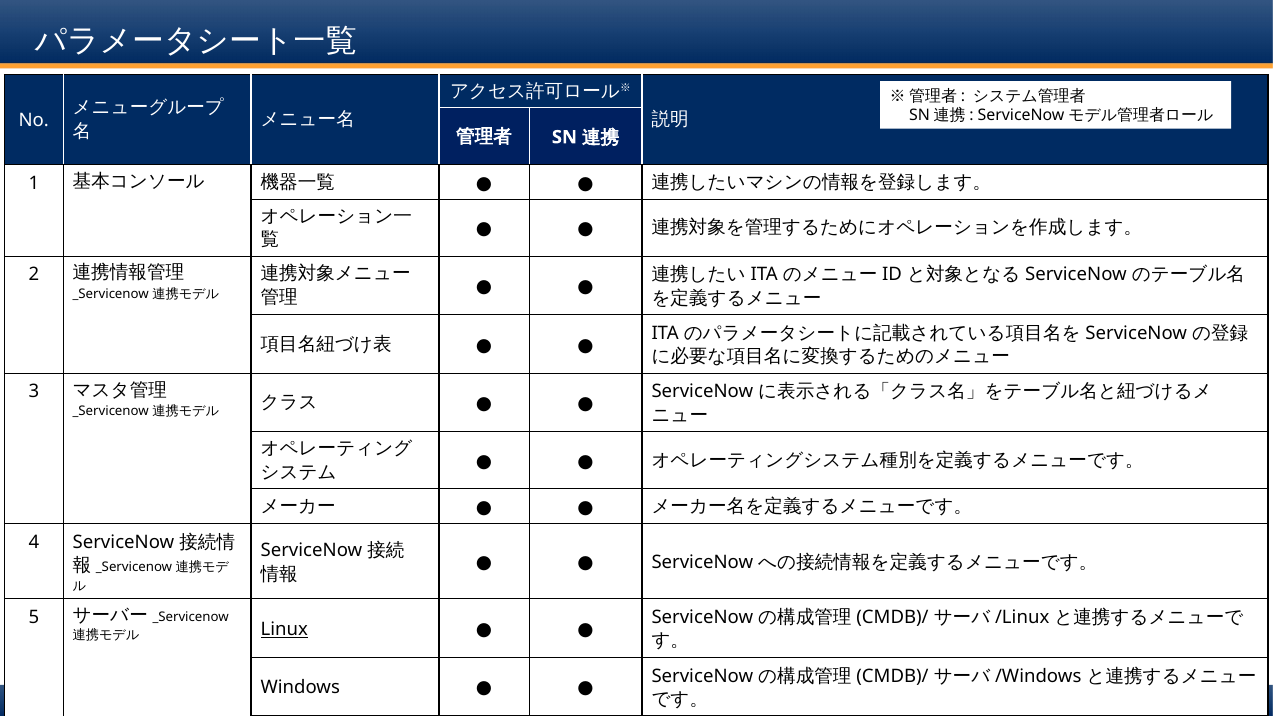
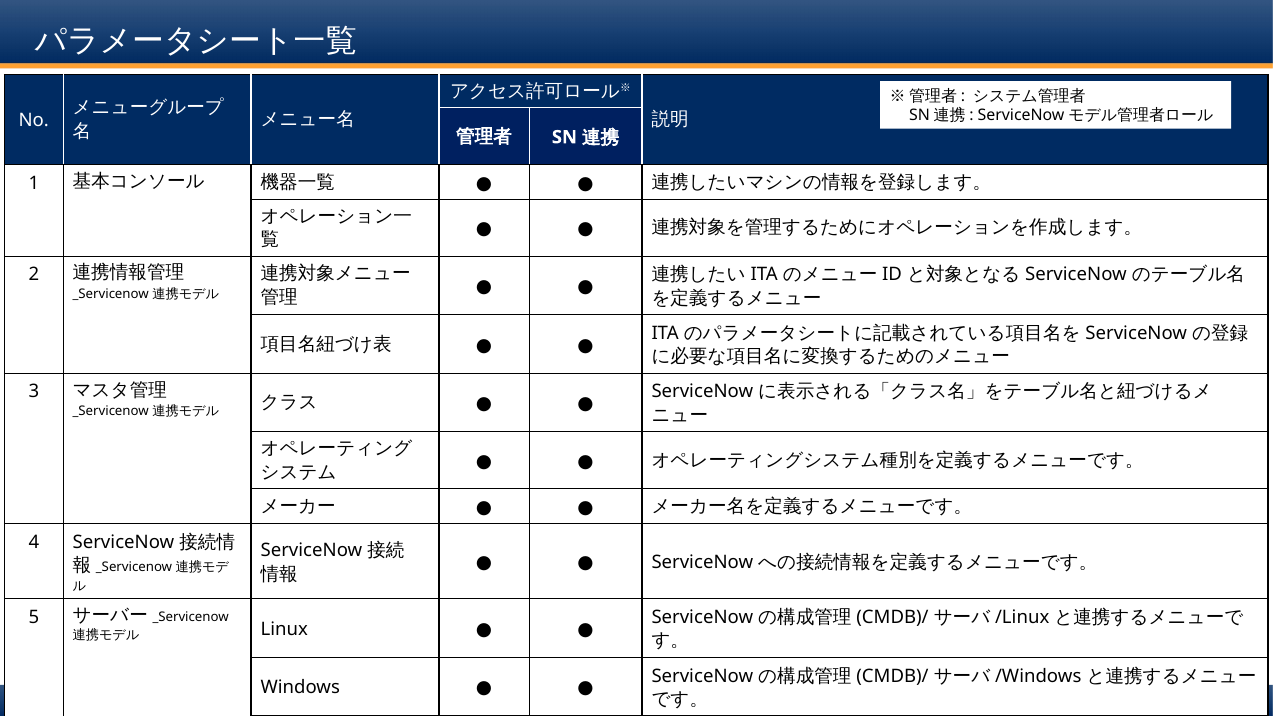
Linux underline: present -> none
